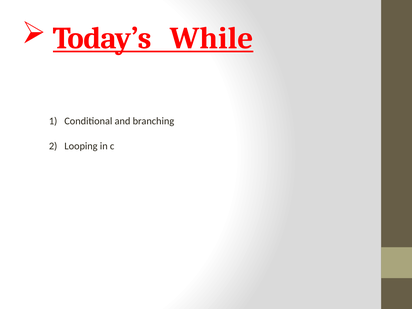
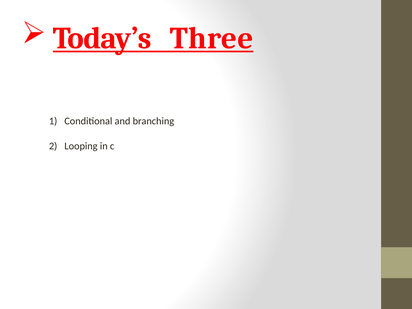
While: While -> Three
